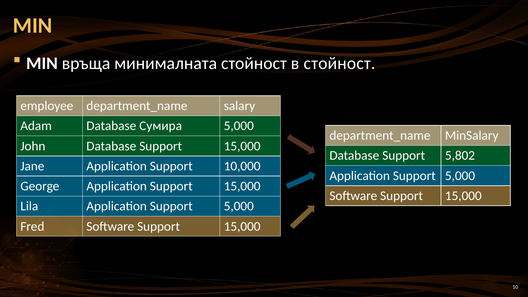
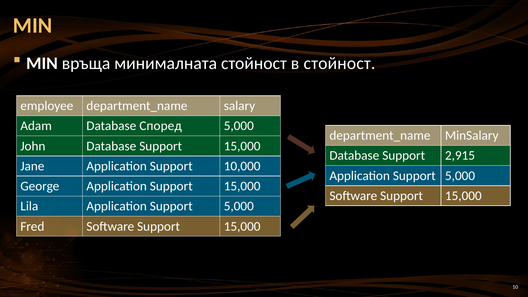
Сумира: Сумира -> Според
5,802: 5,802 -> 2,915
